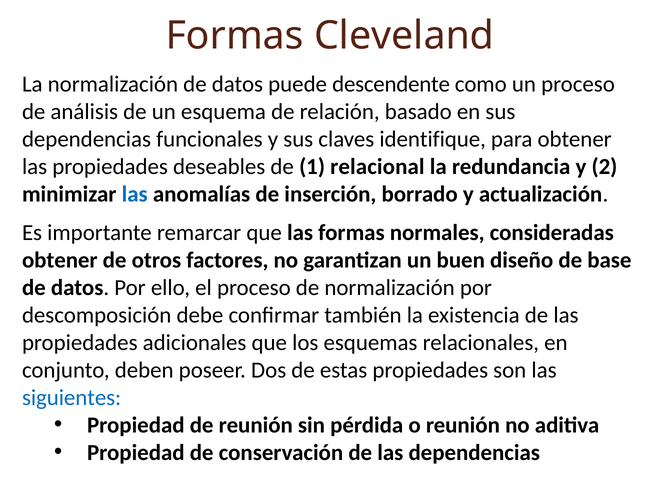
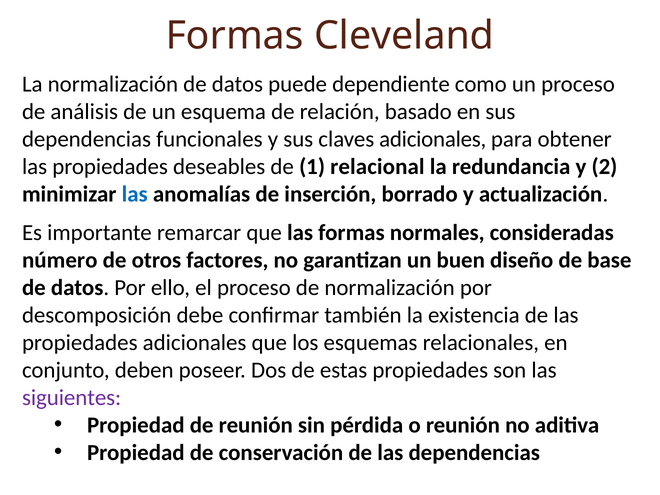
descendente: descendente -> dependiente
claves identifique: identifique -> adicionales
obtener at (60, 260): obtener -> número
siguientes colour: blue -> purple
